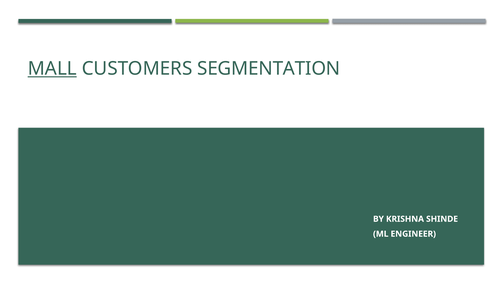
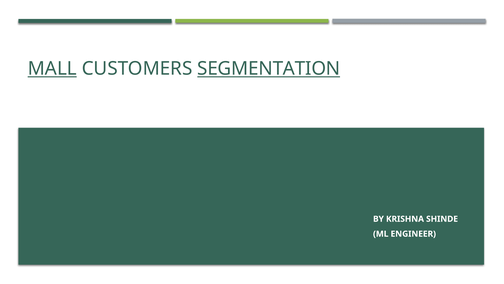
SEGMENTATION underline: none -> present
